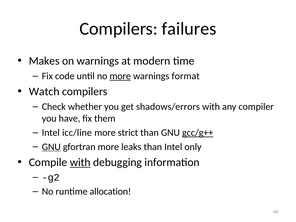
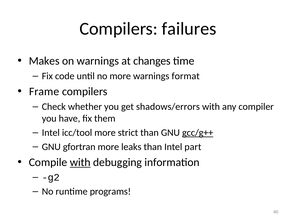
modern: modern -> changes
more at (120, 76) underline: present -> none
Watch: Watch -> Frame
icc/line: icc/line -> icc/tool
GNU at (51, 147) underline: present -> none
only: only -> part
allocation: allocation -> programs
